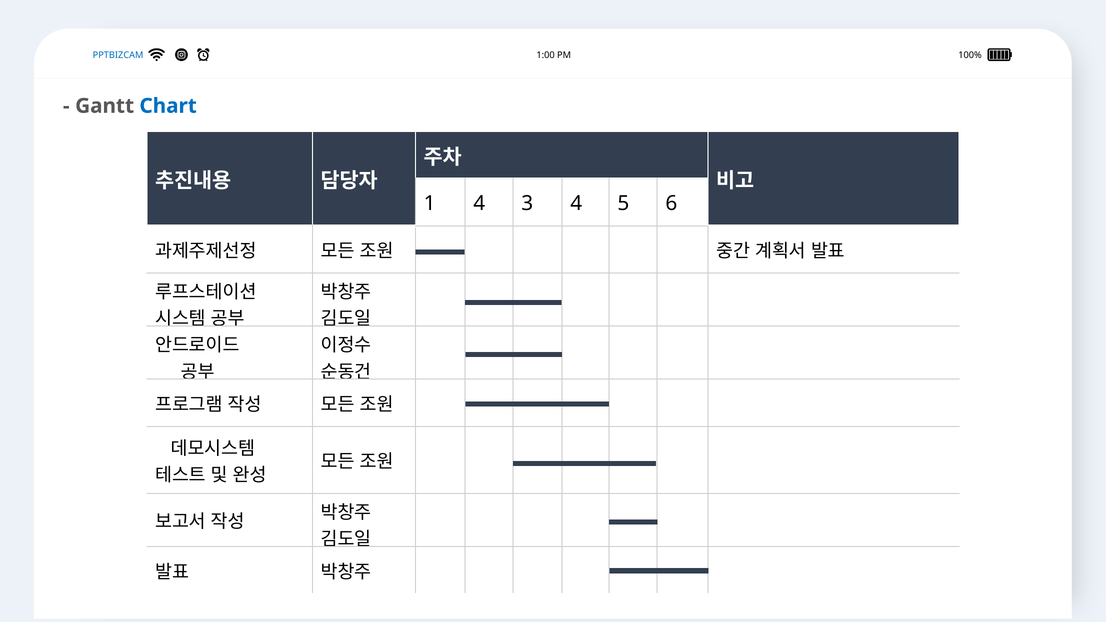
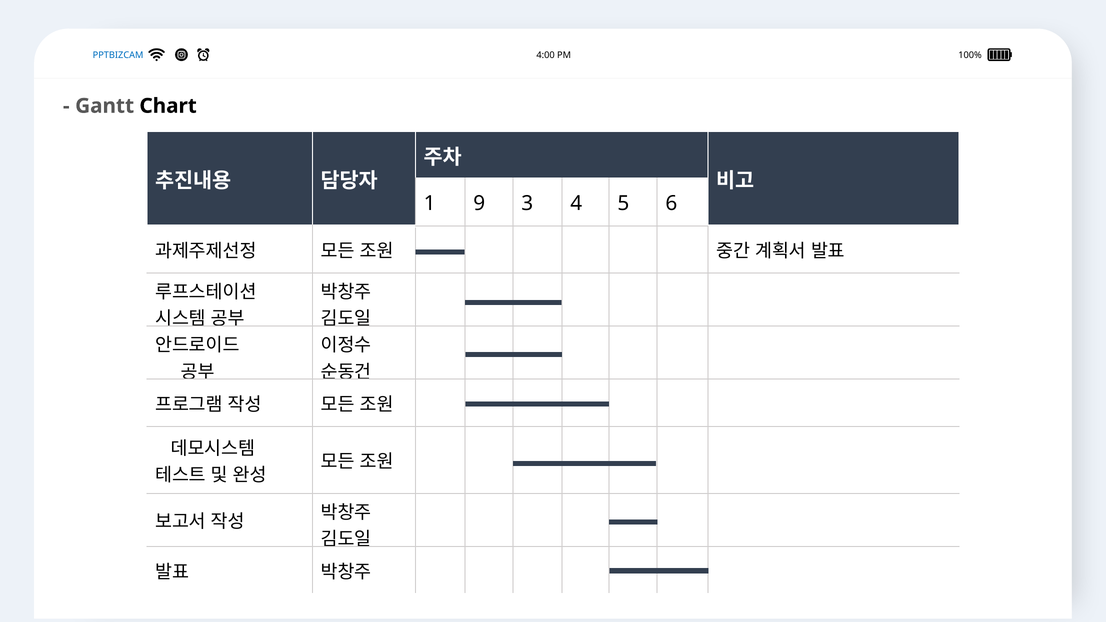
1:00: 1:00 -> 4:00
Chart colour: blue -> black
1 4: 4 -> 9
